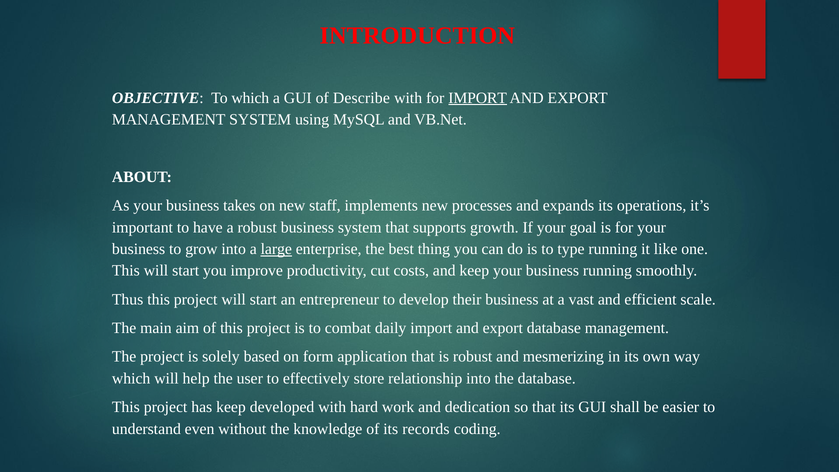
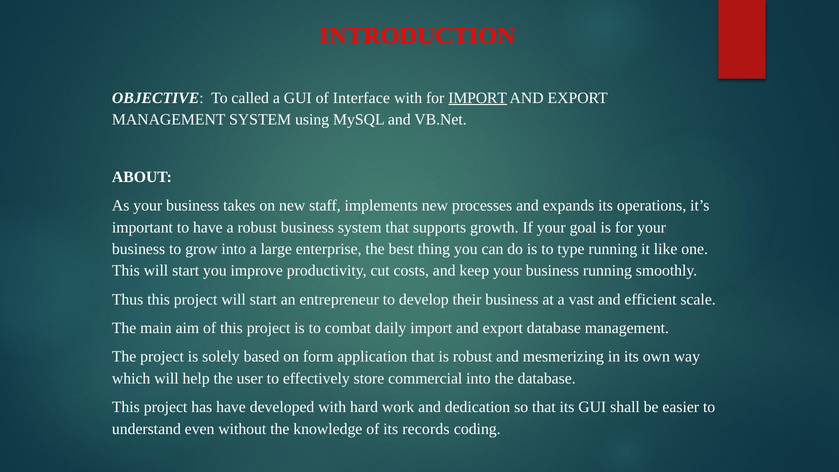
To which: which -> called
Describe: Describe -> Interface
large underline: present -> none
relationship: relationship -> commercial
has keep: keep -> have
